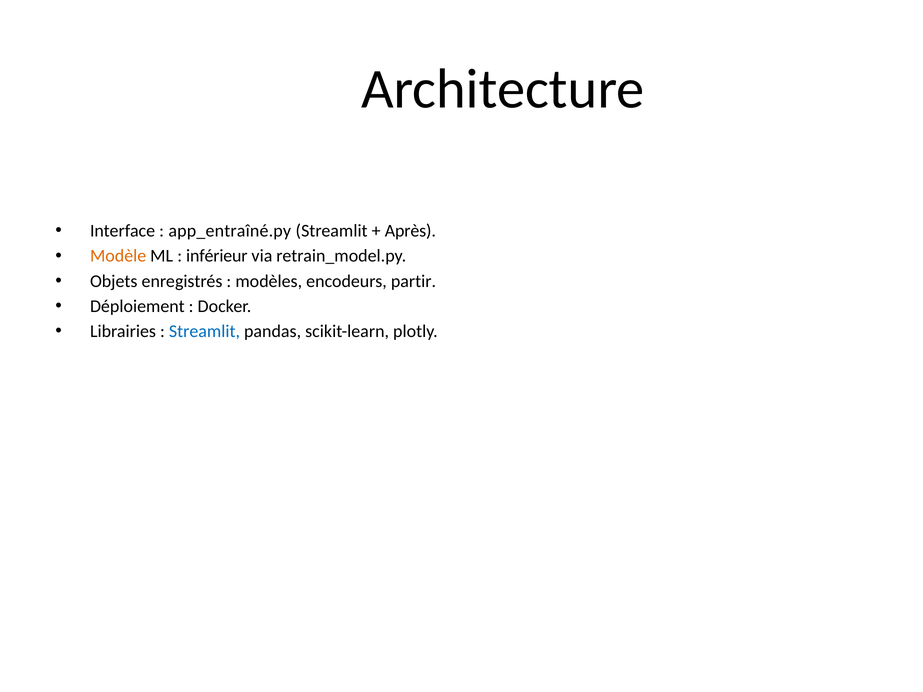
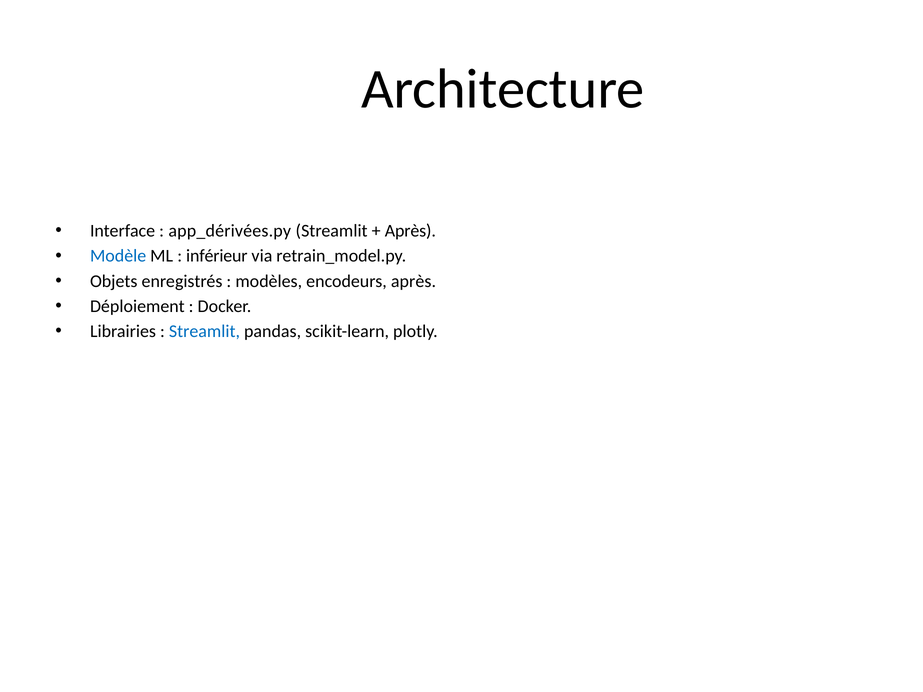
app_entraîné.py: app_entraîné.py -> app_dérivées.py
Modèle colour: orange -> blue
encodeurs partir: partir -> après
